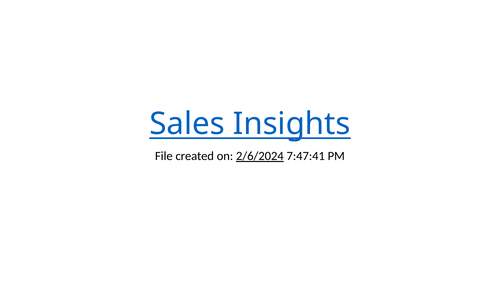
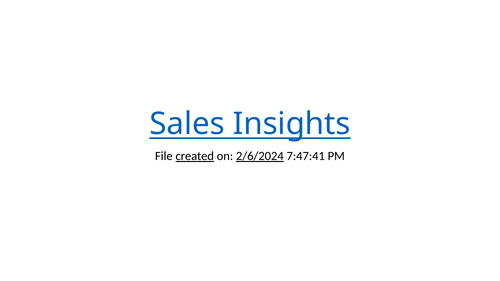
created underline: none -> present
